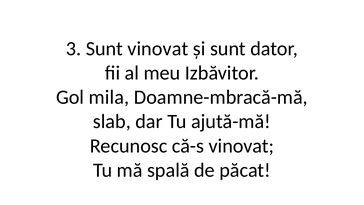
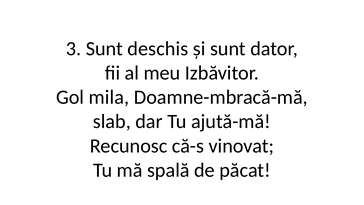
Sunt vinovat: vinovat -> deschis
